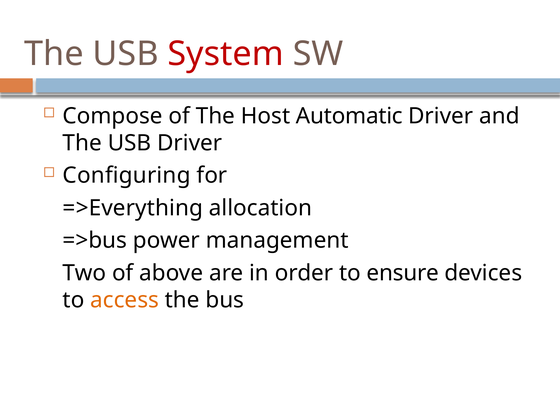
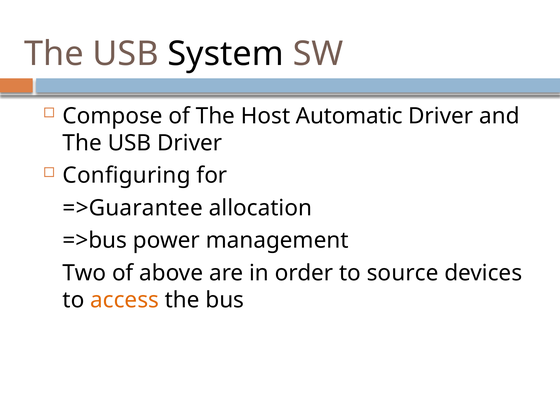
System colour: red -> black
=>Everything: =>Everything -> =>Guarantee
ensure: ensure -> source
